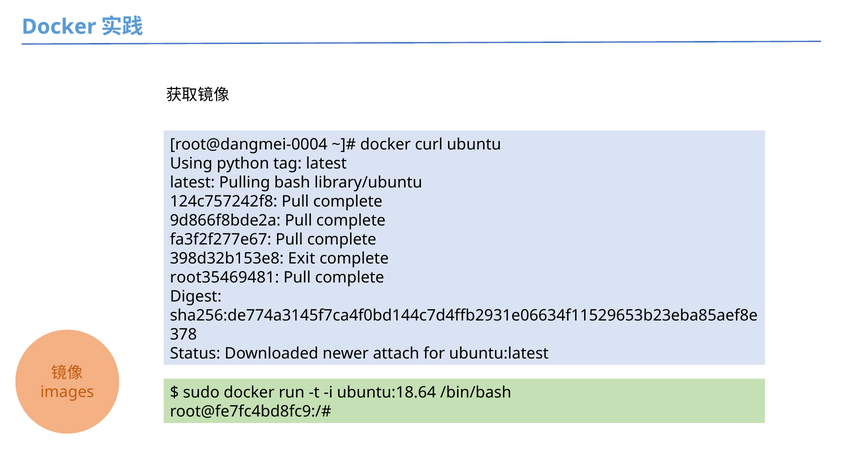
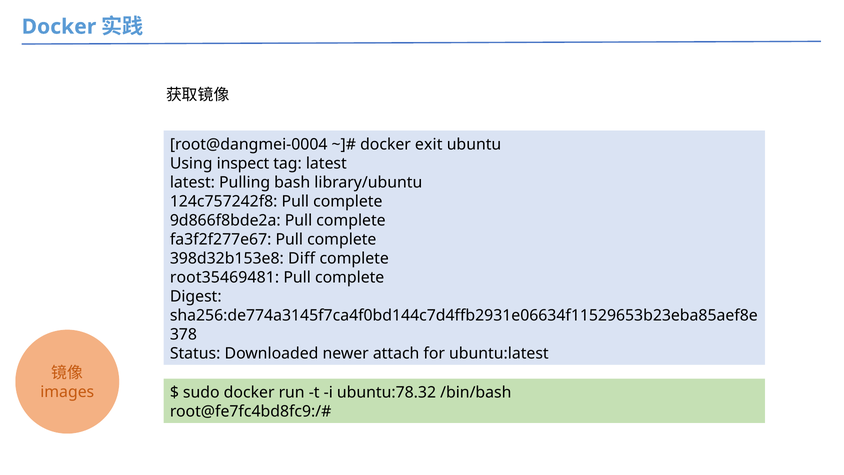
curl: curl -> exit
python: python -> inspect
Exit: Exit -> Diff
ubuntu:18.64: ubuntu:18.64 -> ubuntu:78.32
